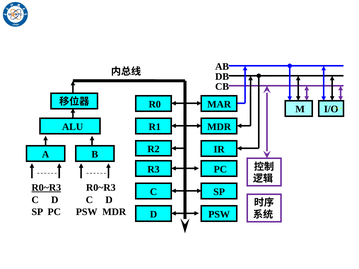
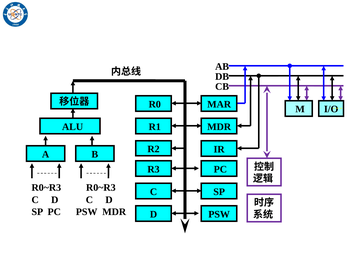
R0~R3 at (46, 188) underline: present -> none
